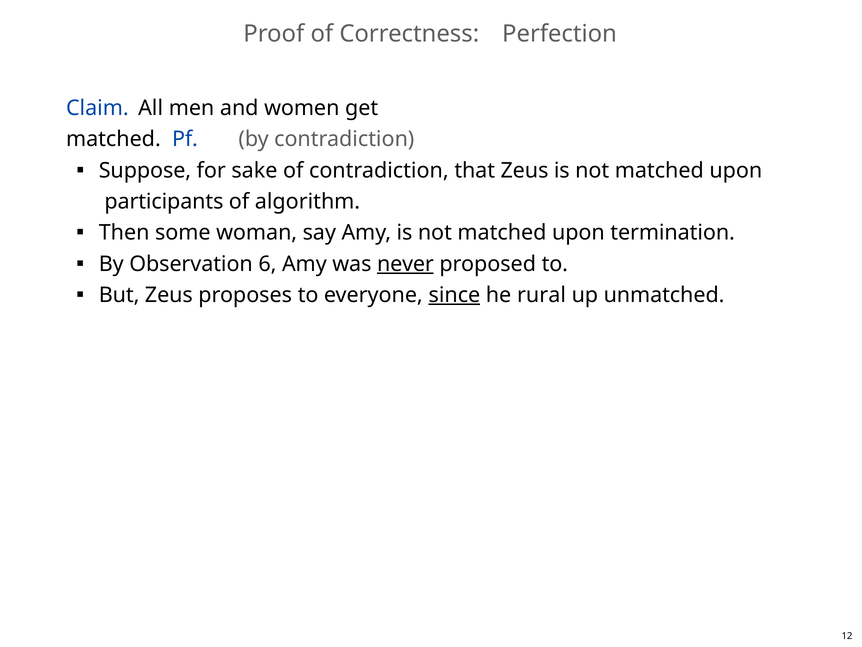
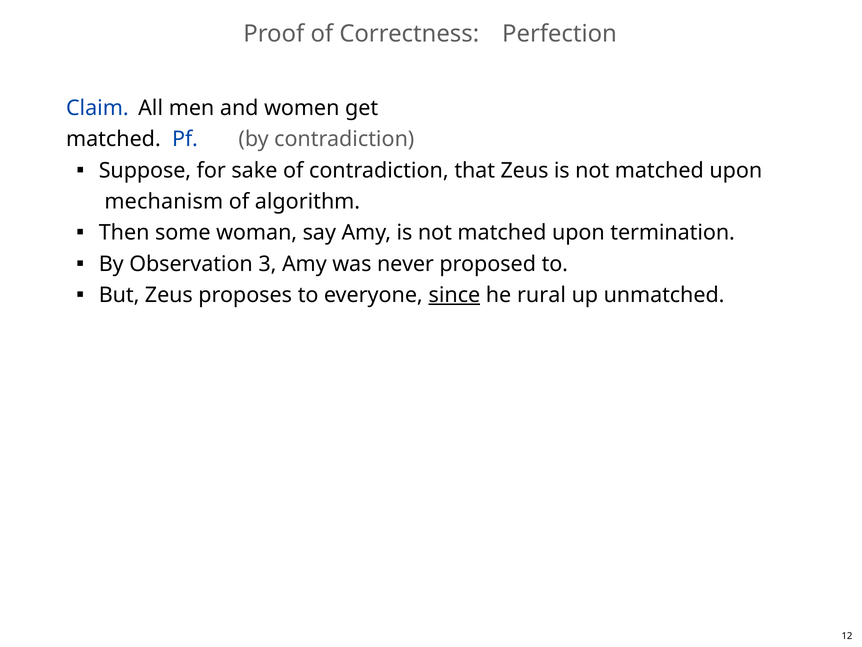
participants: participants -> mechanism
6: 6 -> 3
never underline: present -> none
